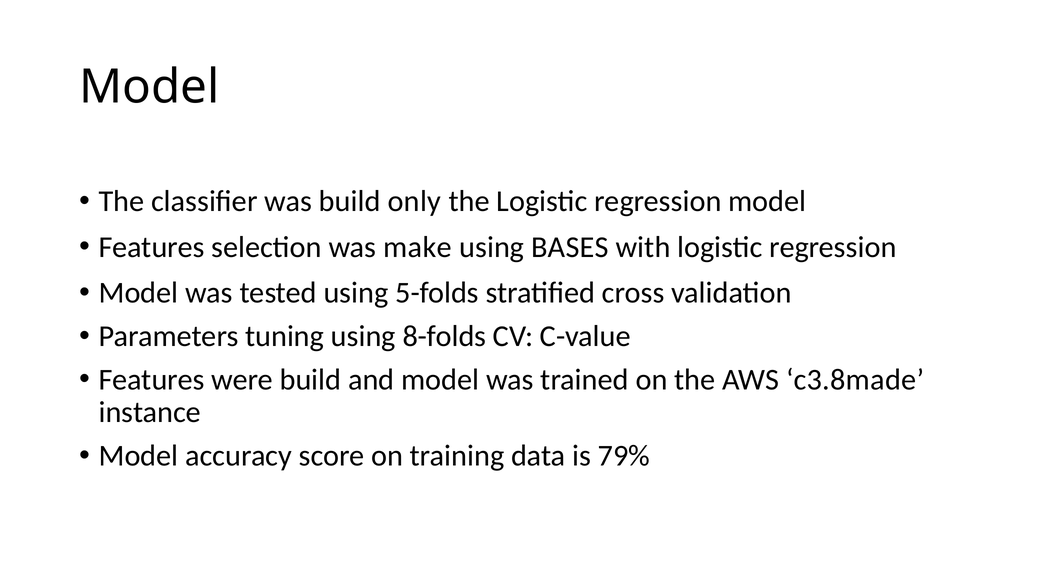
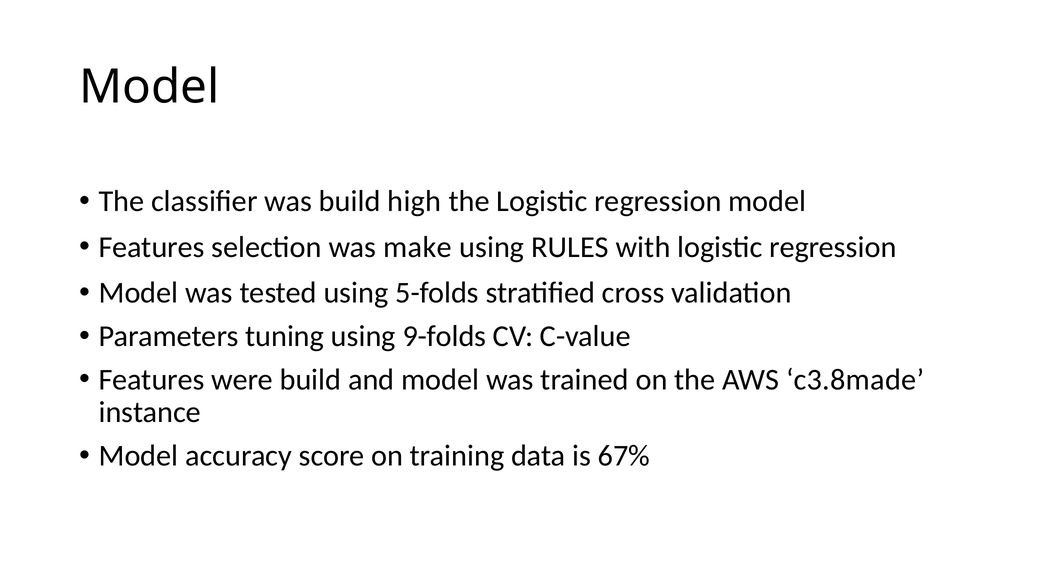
only: only -> high
BASES: BASES -> RULES
8-folds: 8-folds -> 9-folds
79%: 79% -> 67%
